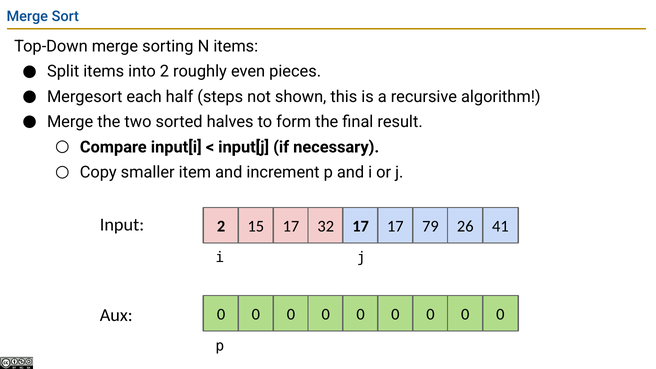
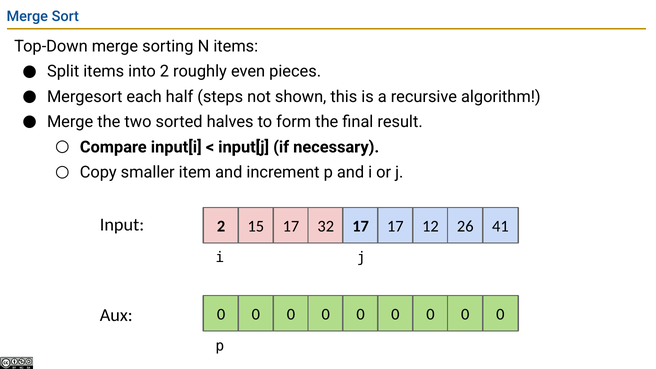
79: 79 -> 12
